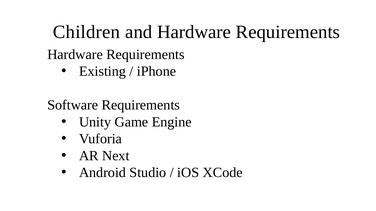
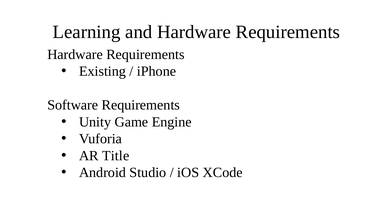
Children: Children -> Learning
Next: Next -> Title
